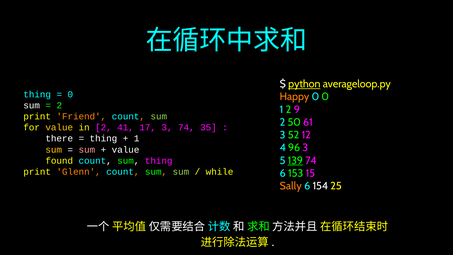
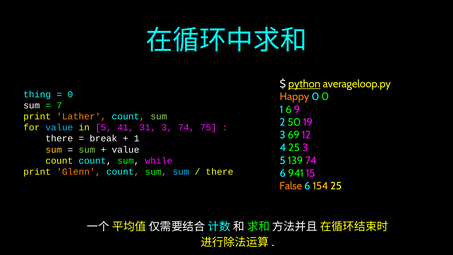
2 at (59, 105): 2 -> 7
1 2: 2 -> 6
Friend: Friend -> Lather
61: 61 -> 19
value at (59, 127) colour: yellow -> light blue
in 2: 2 -> 5
17: 17 -> 31
35: 35 -> 75
52: 52 -> 69
thing at (103, 138): thing -> break
4 96: 96 -> 25
sum at (87, 150) colour: pink -> light green
139 underline: present -> none
found at (59, 161): found -> count
sum thing: thing -> while
sum at (181, 172) colour: light green -> light blue
while at (220, 172): while -> there
153: 153 -> 941
Sally: Sally -> False
154 colour: white -> yellow
